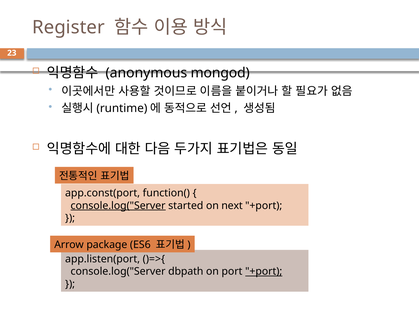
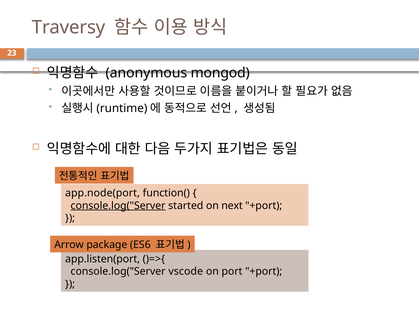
Register: Register -> Traversy
app.const(port: app.const(port -> app.node(port
dbpath: dbpath -> vscode
+port at (264, 272) underline: present -> none
